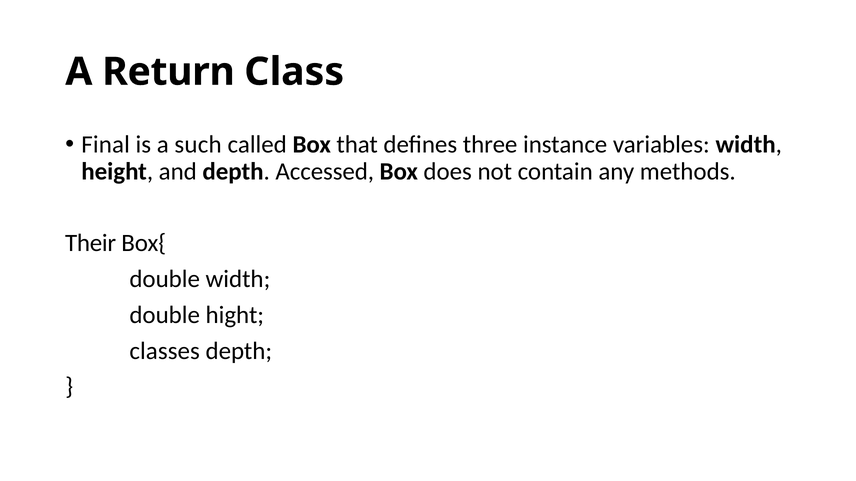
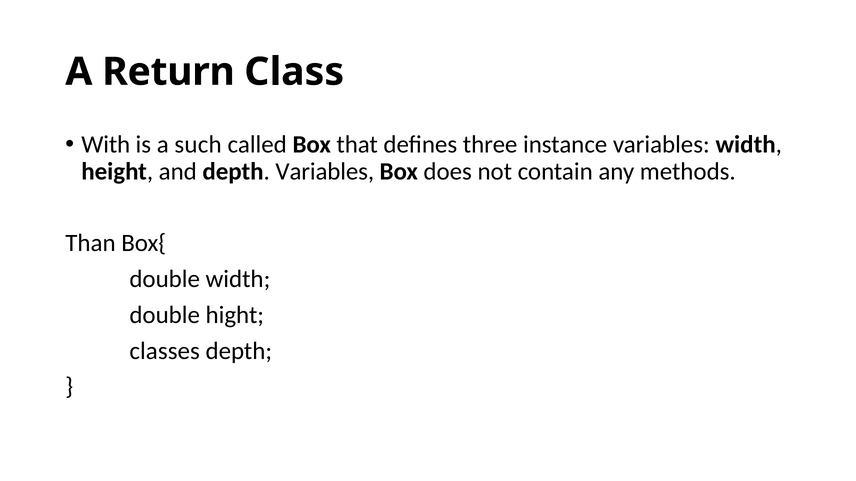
Final: Final -> With
depth Accessed: Accessed -> Variables
Their: Their -> Than
